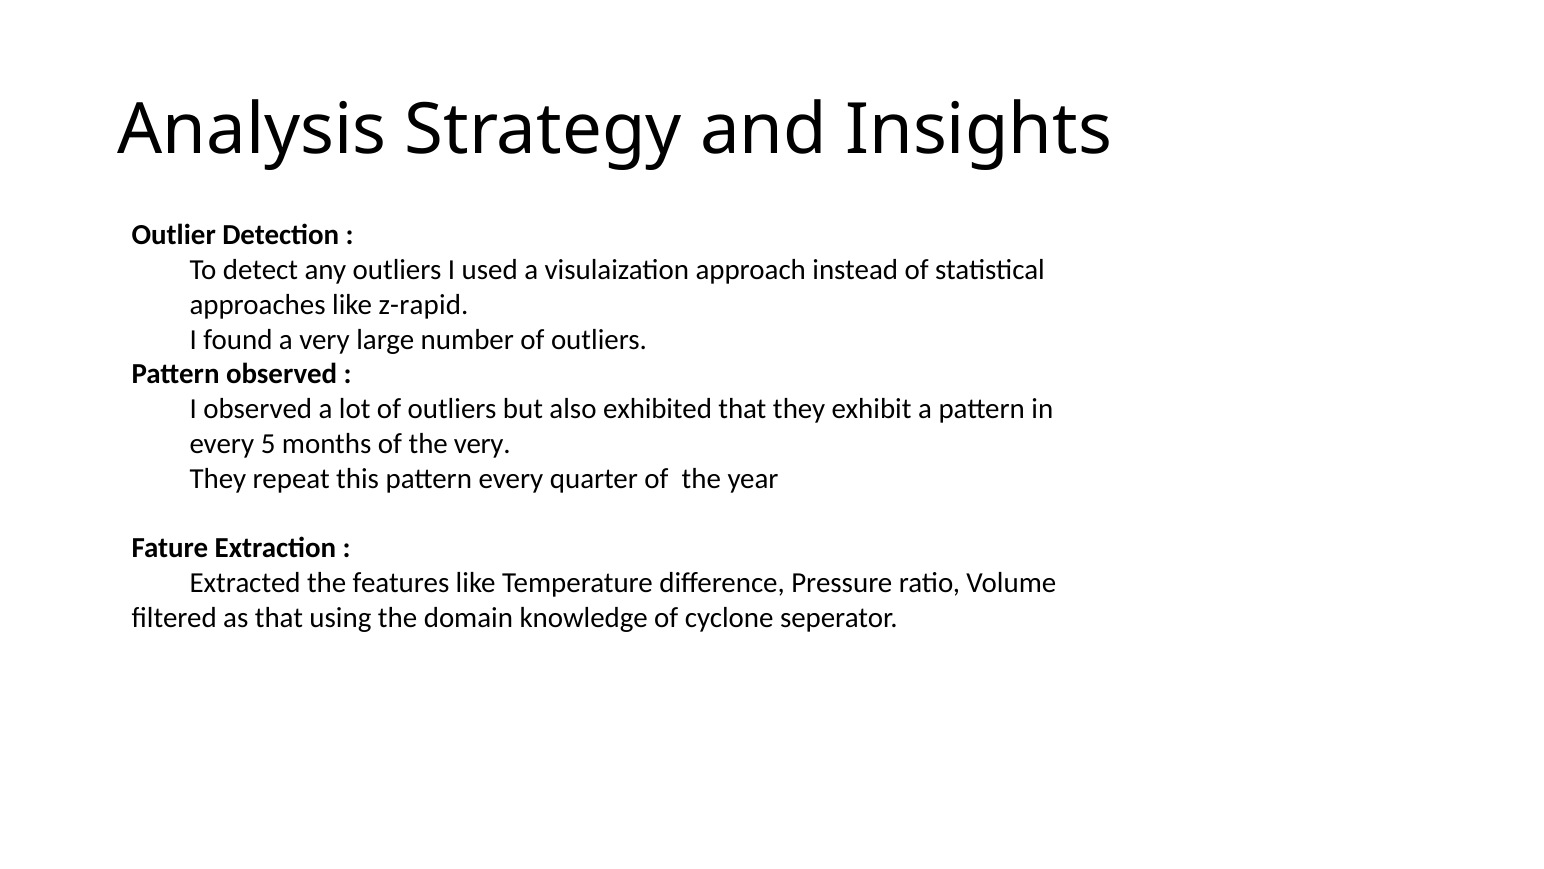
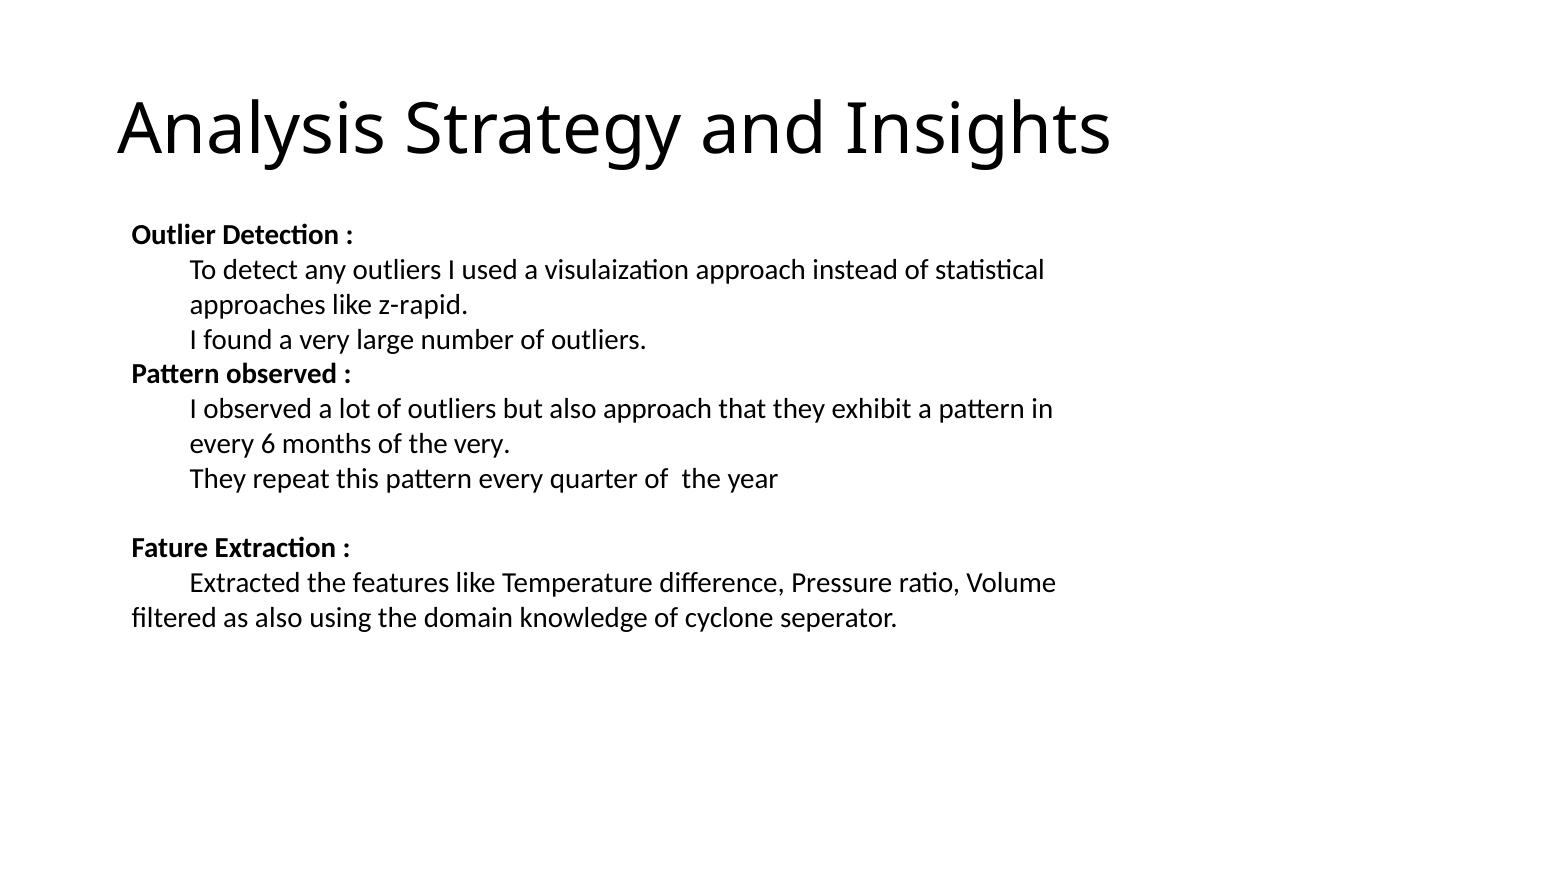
also exhibited: exhibited -> approach
5: 5 -> 6
as that: that -> also
